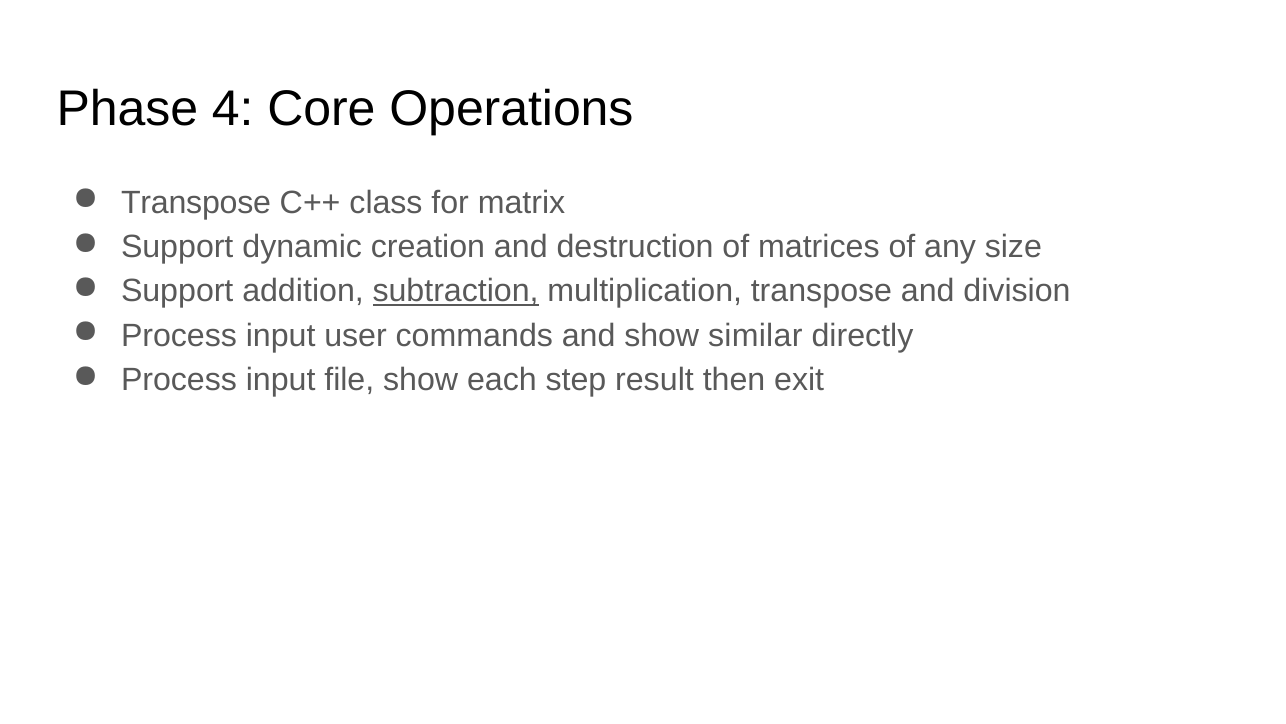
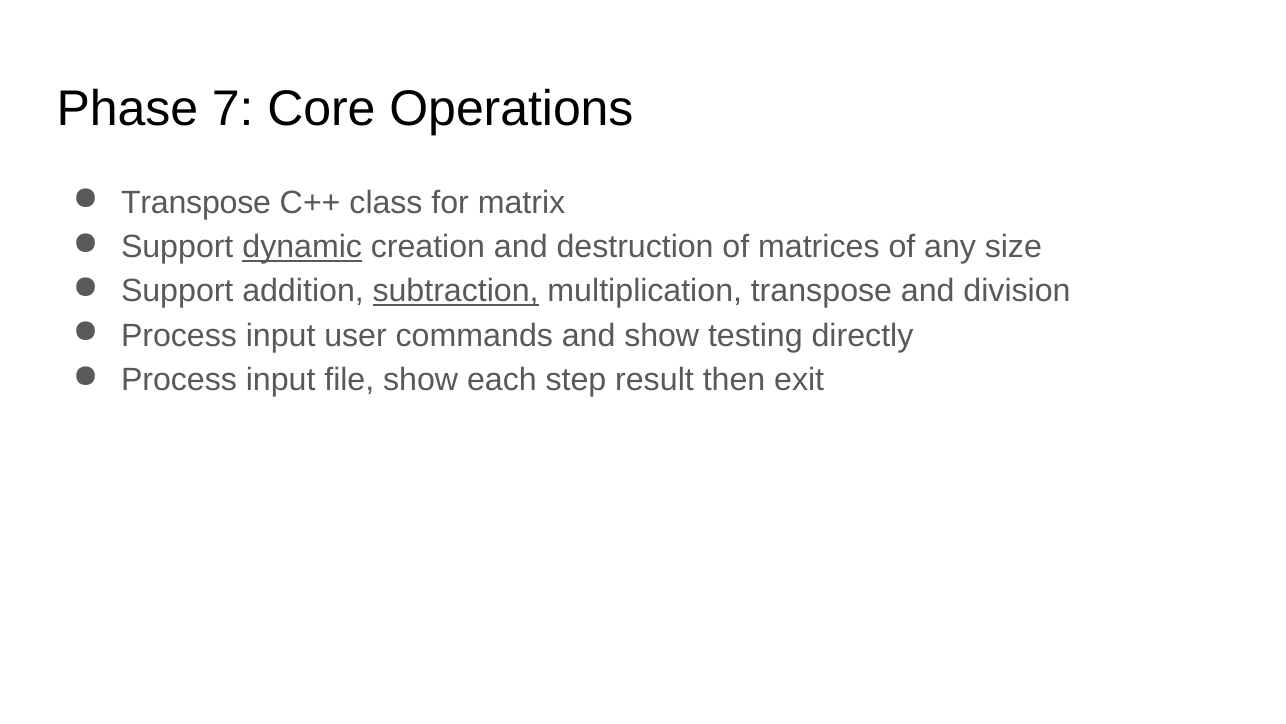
4: 4 -> 7
dynamic underline: none -> present
similar: similar -> testing
